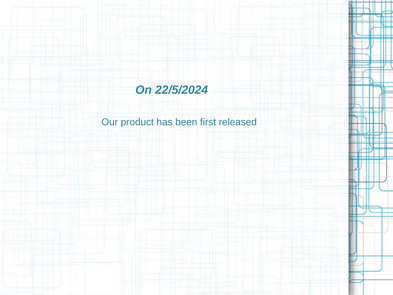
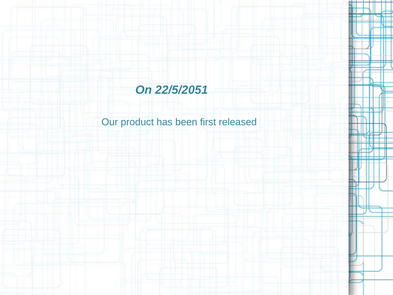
22/5/2024: 22/5/2024 -> 22/5/2051
